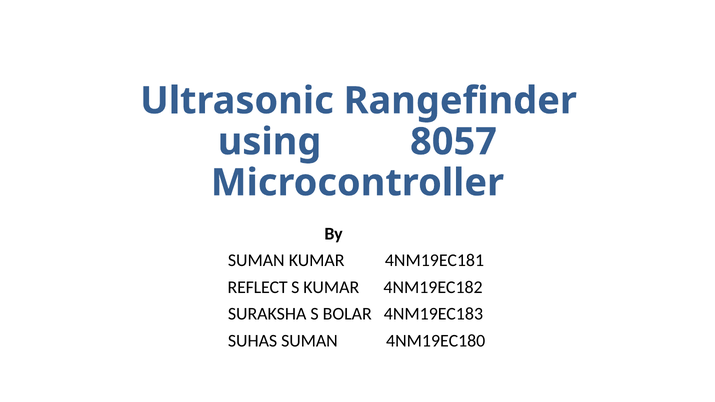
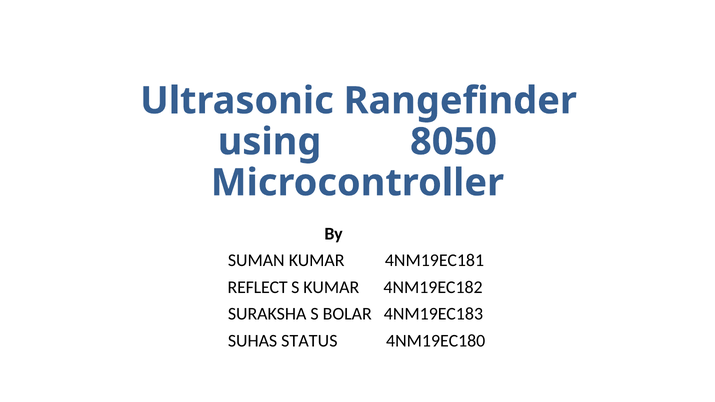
8057: 8057 -> 8050
SUHAS SUMAN: SUMAN -> STATUS
